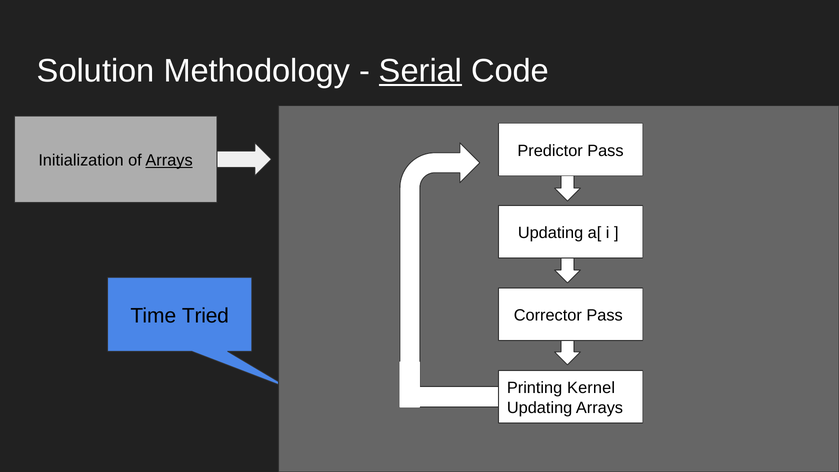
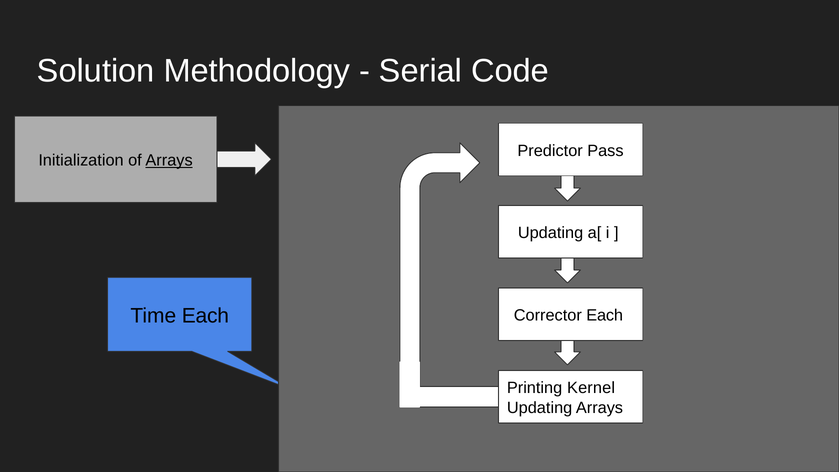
Serial underline: present -> none
Time Tried: Tried -> Each
Corrector Pass: Pass -> Each
